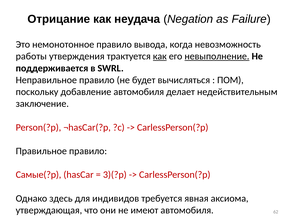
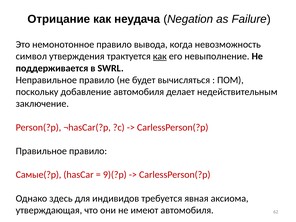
работы: работы -> символ
невыполнение underline: present -> none
3)(?p: 3)(?p -> 9)(?p
